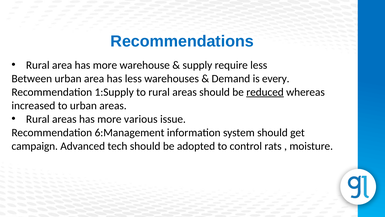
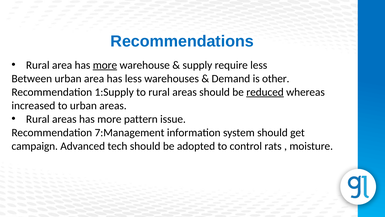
more at (105, 65) underline: none -> present
every: every -> other
various: various -> pattern
6:Management: 6:Management -> 7:Management
